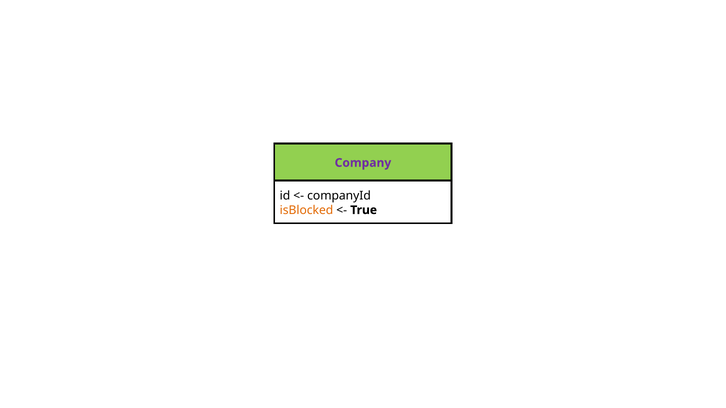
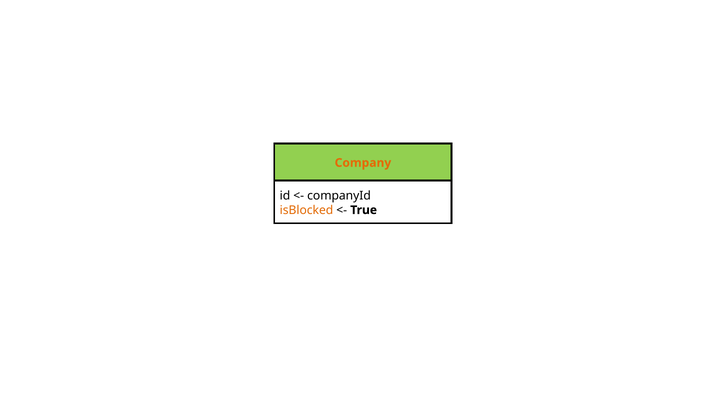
Company colour: purple -> orange
